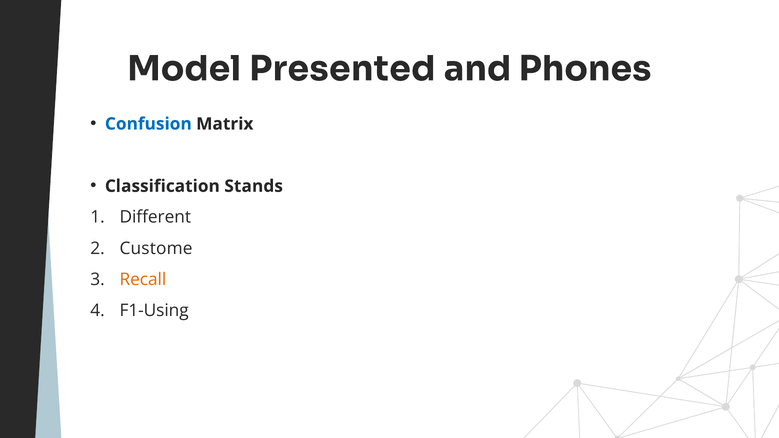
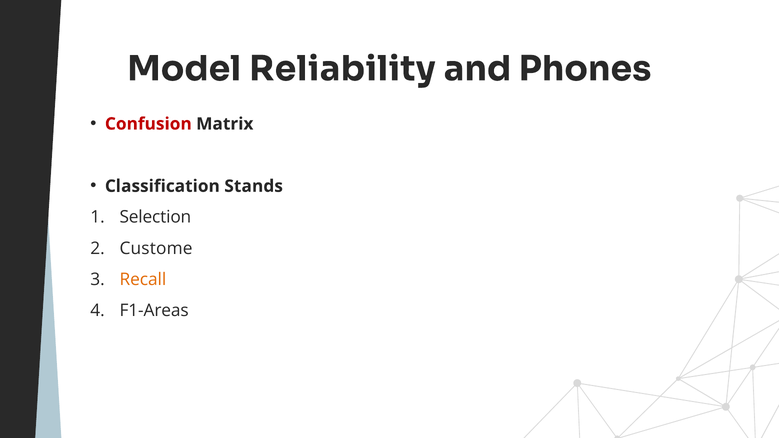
Presented: Presented -> Reliability
Confusion colour: blue -> red
Different: Different -> Selection
F1-Using: F1-Using -> F1-Areas
